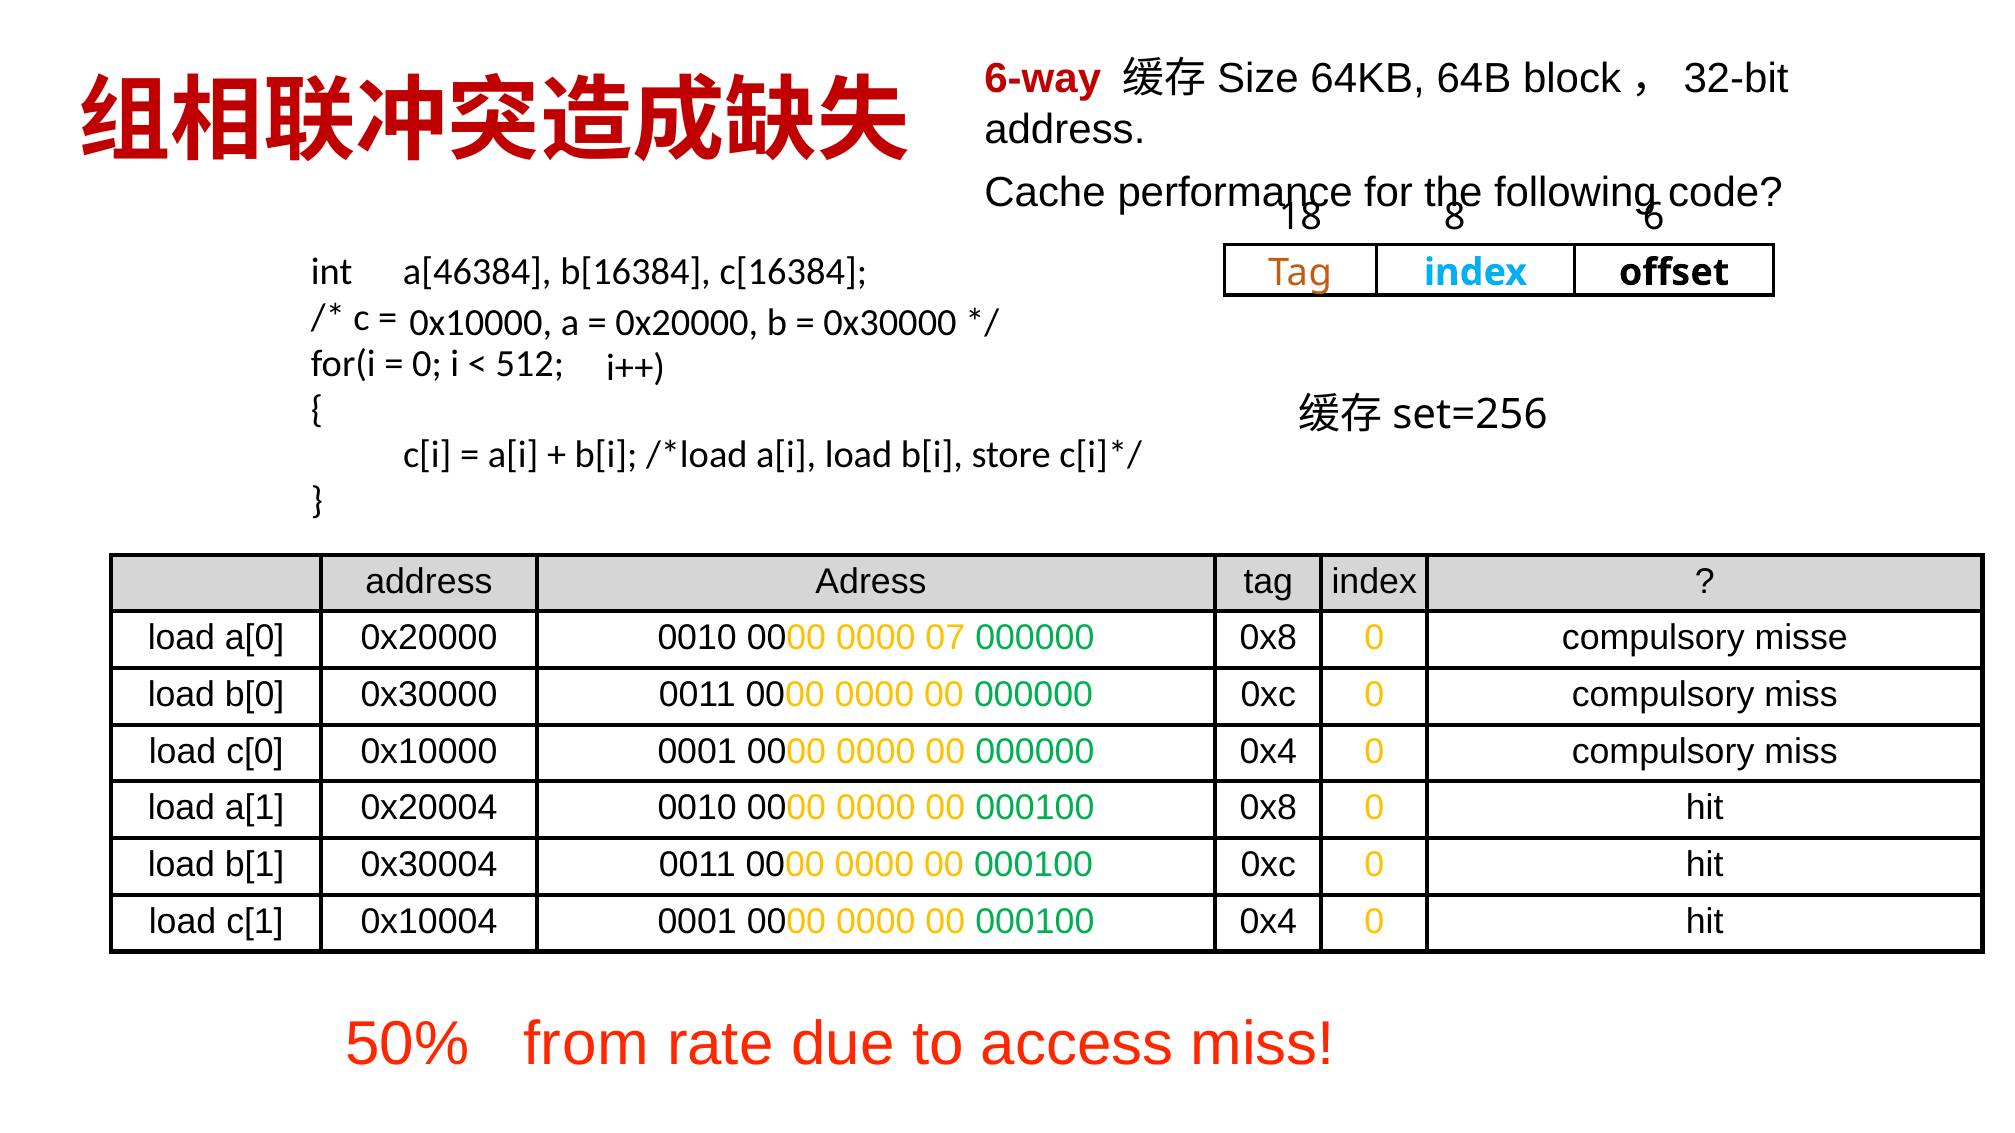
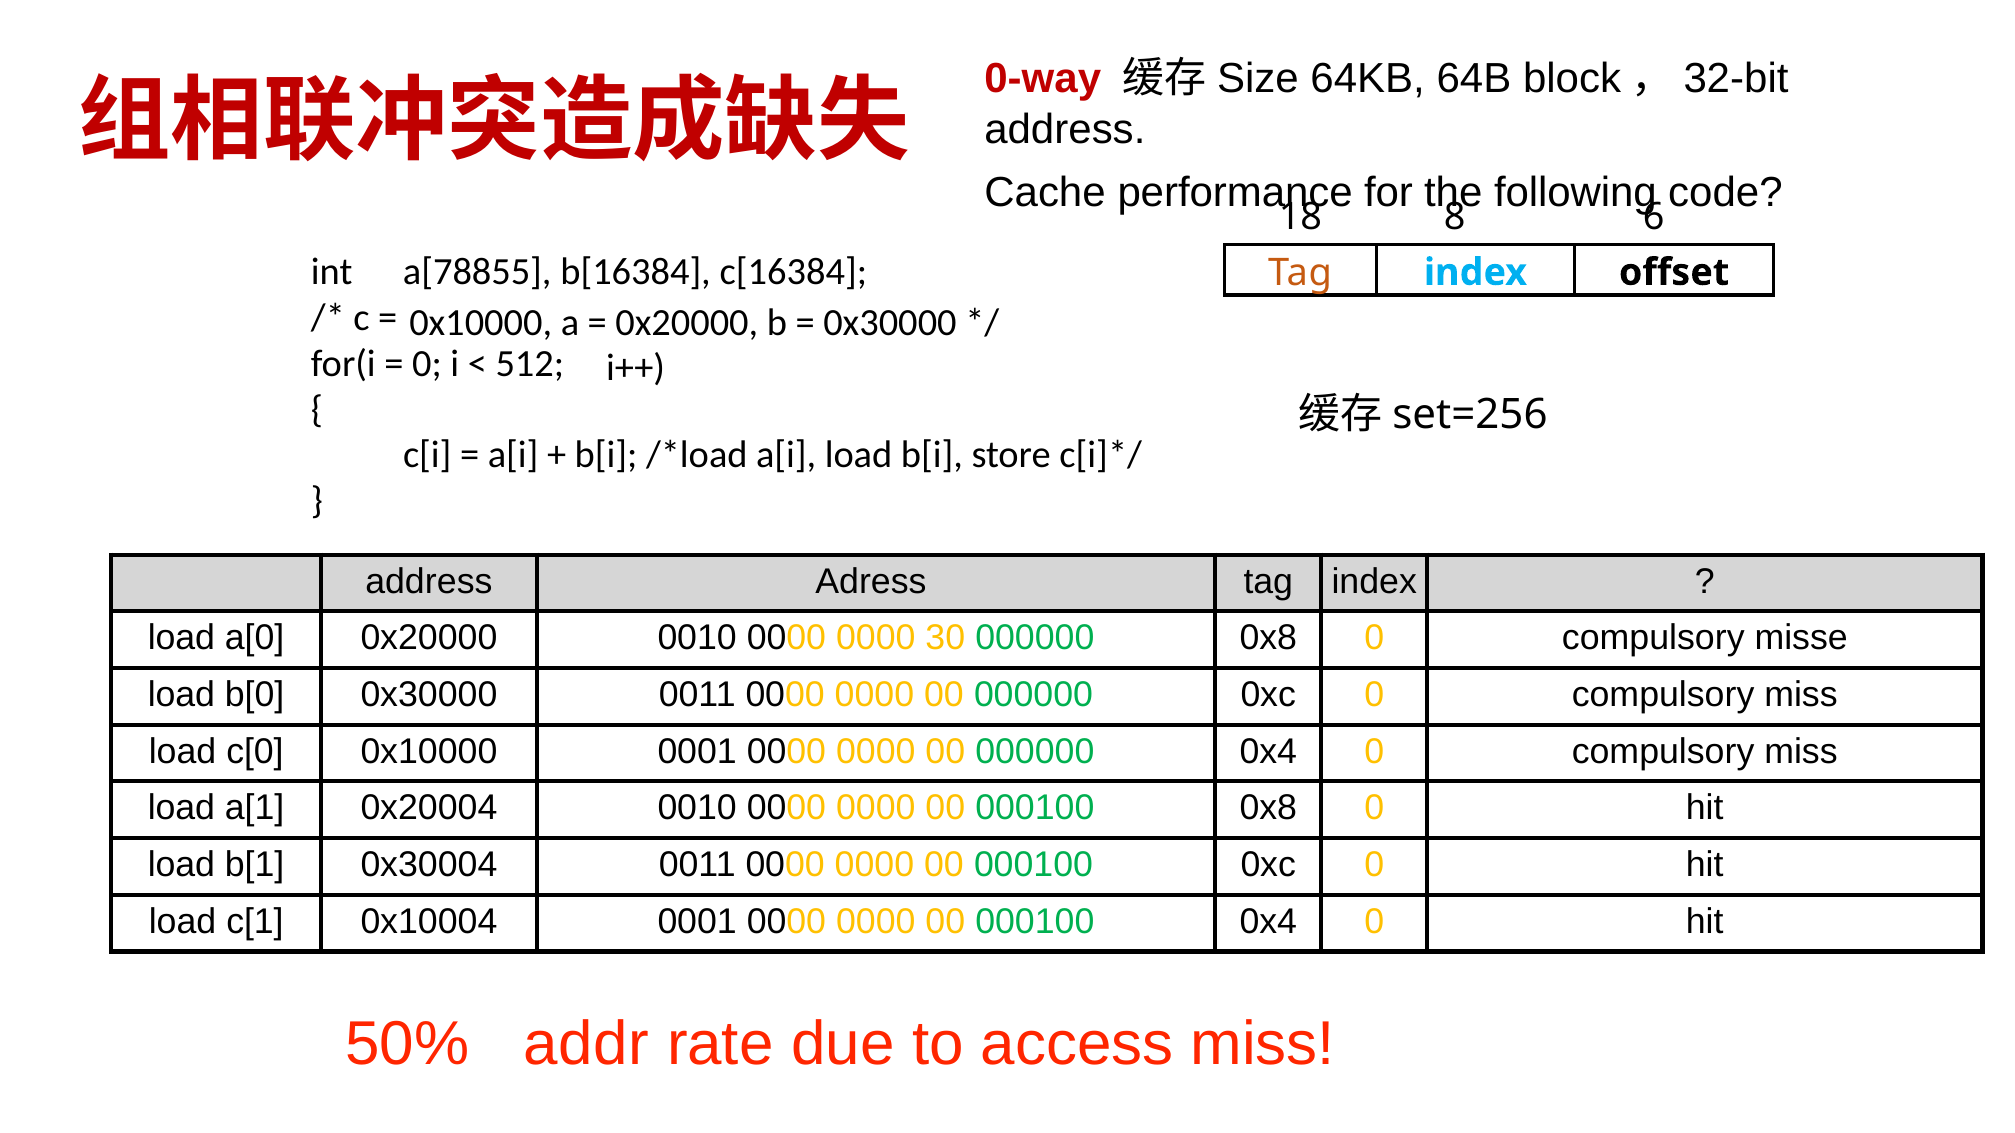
6-way: 6-way -> 0-way
a[46384: a[46384 -> a[78855
07: 07 -> 30
from: from -> addr
